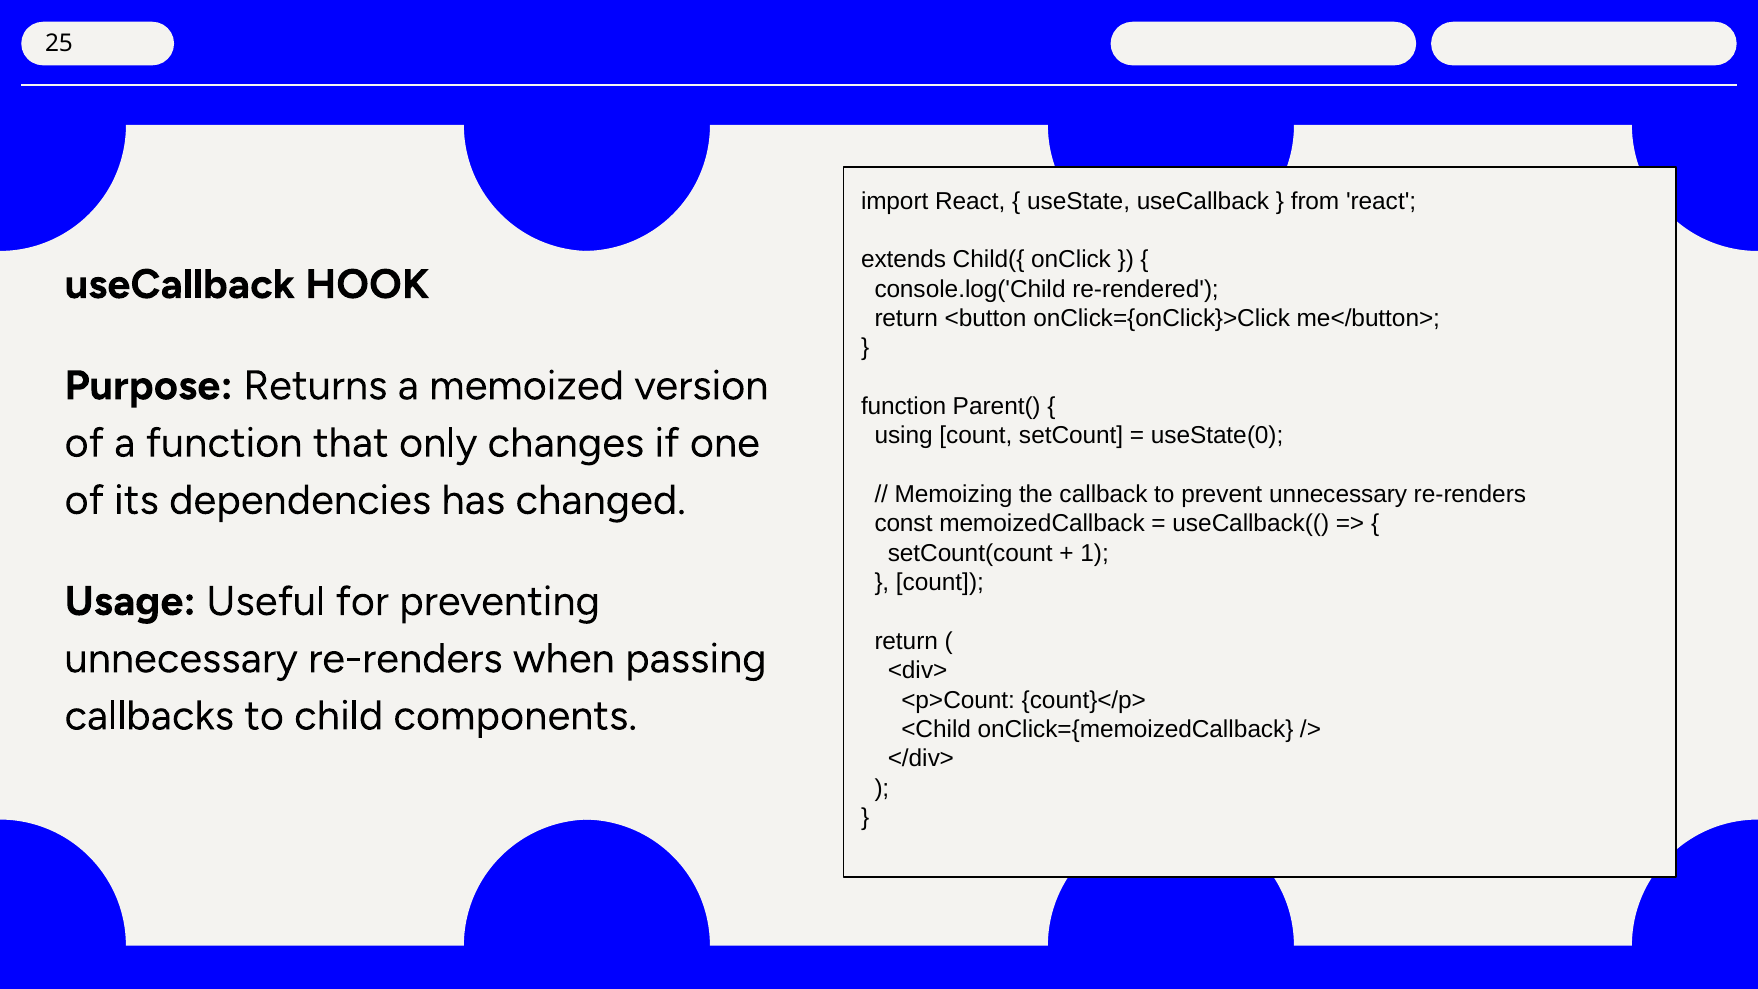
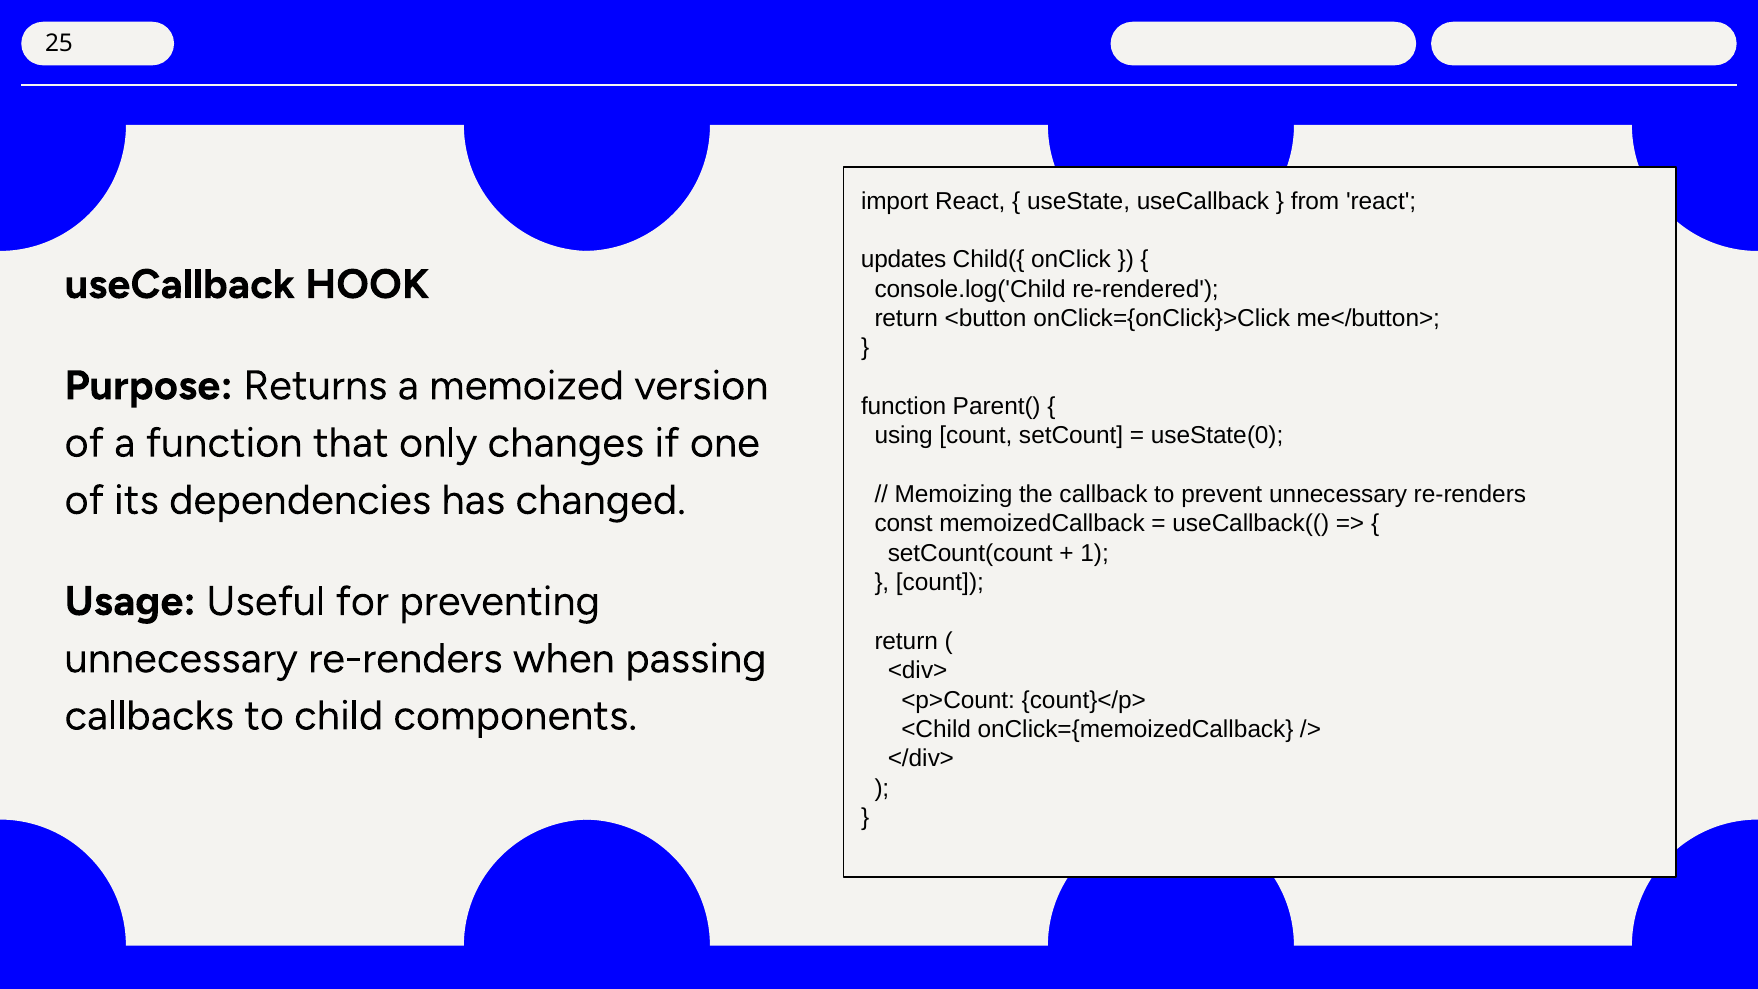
extends: extends -> updates
